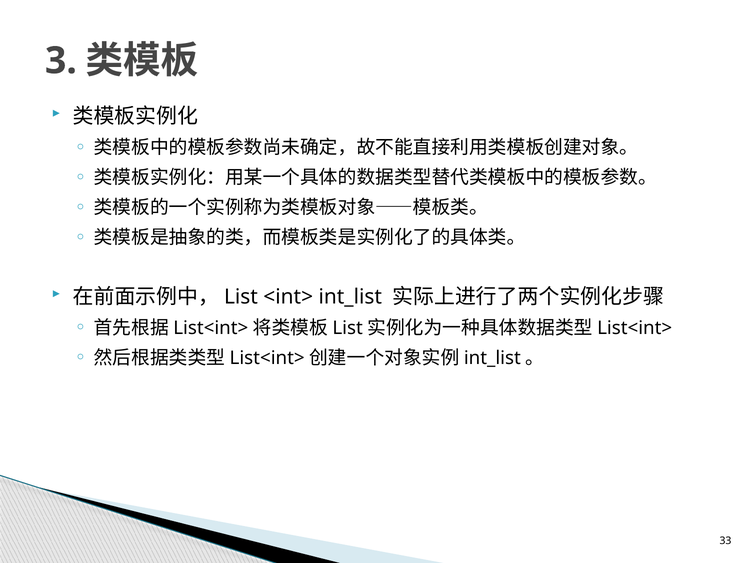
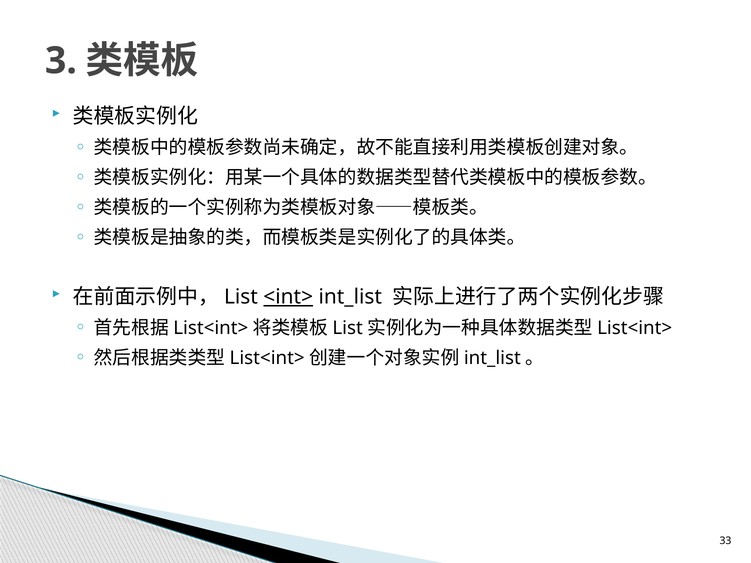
<int> underline: none -> present
